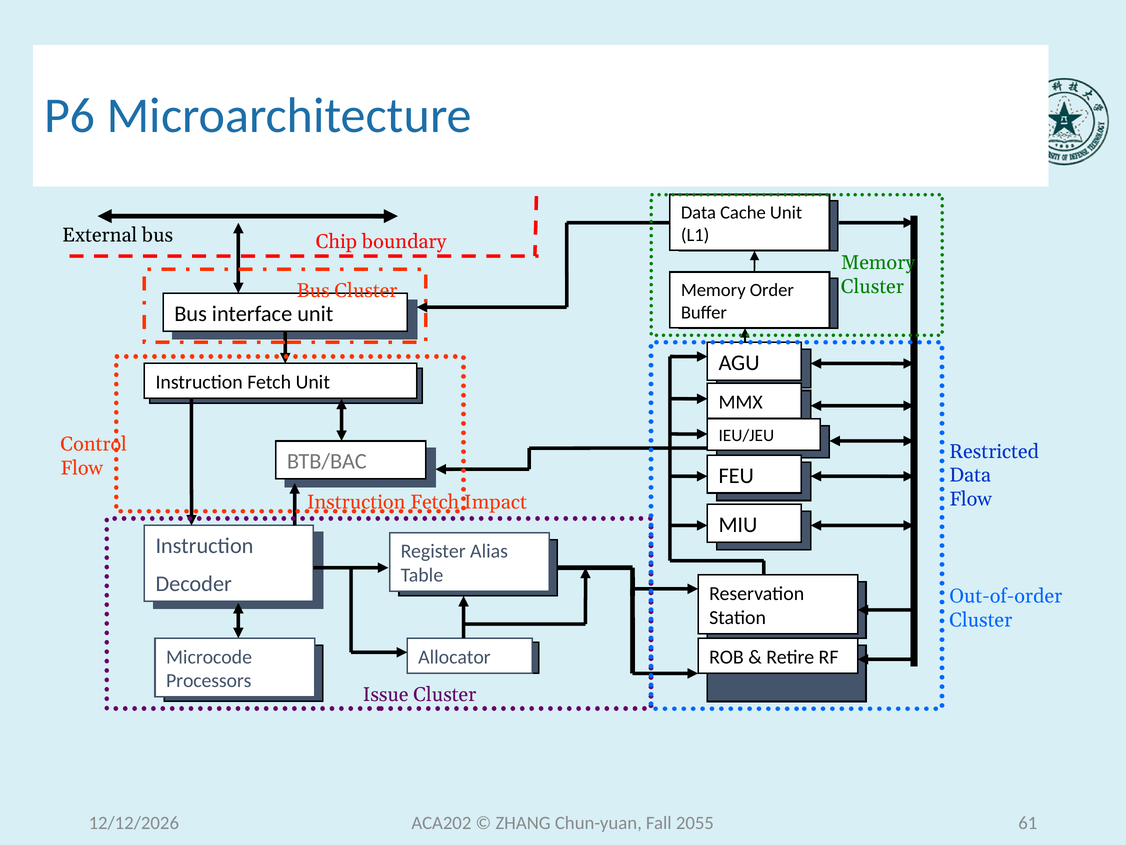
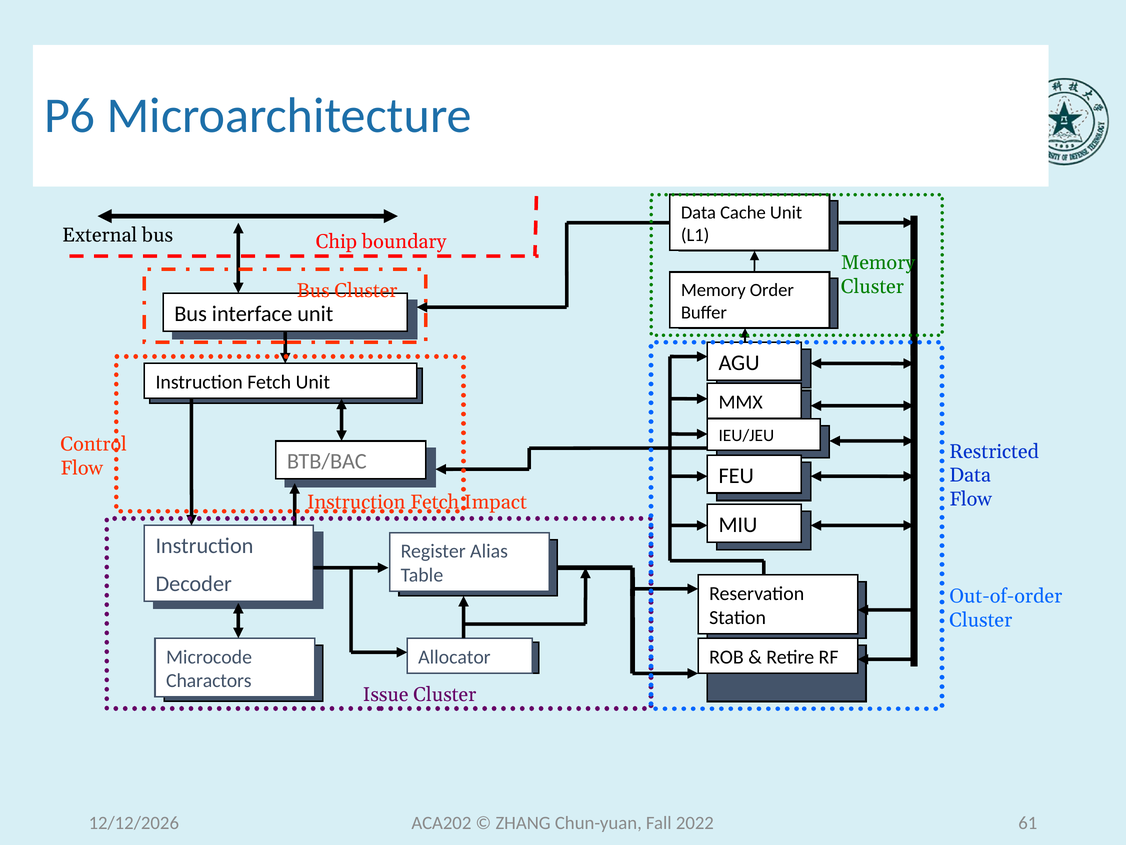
Processors: Processors -> Charactors
2055: 2055 -> 2022
